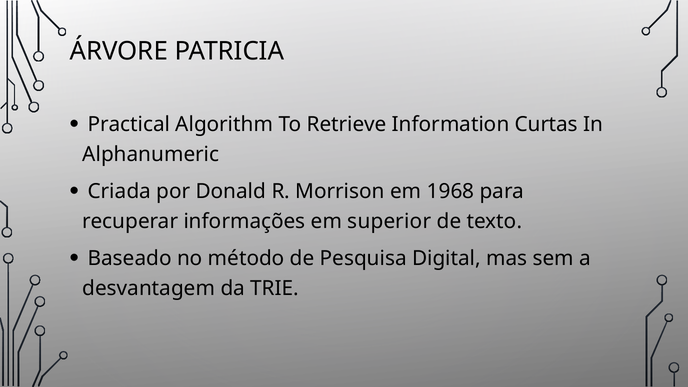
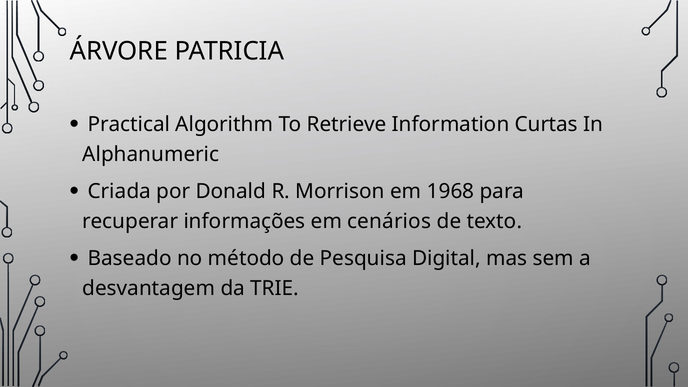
superior: superior -> cenários
